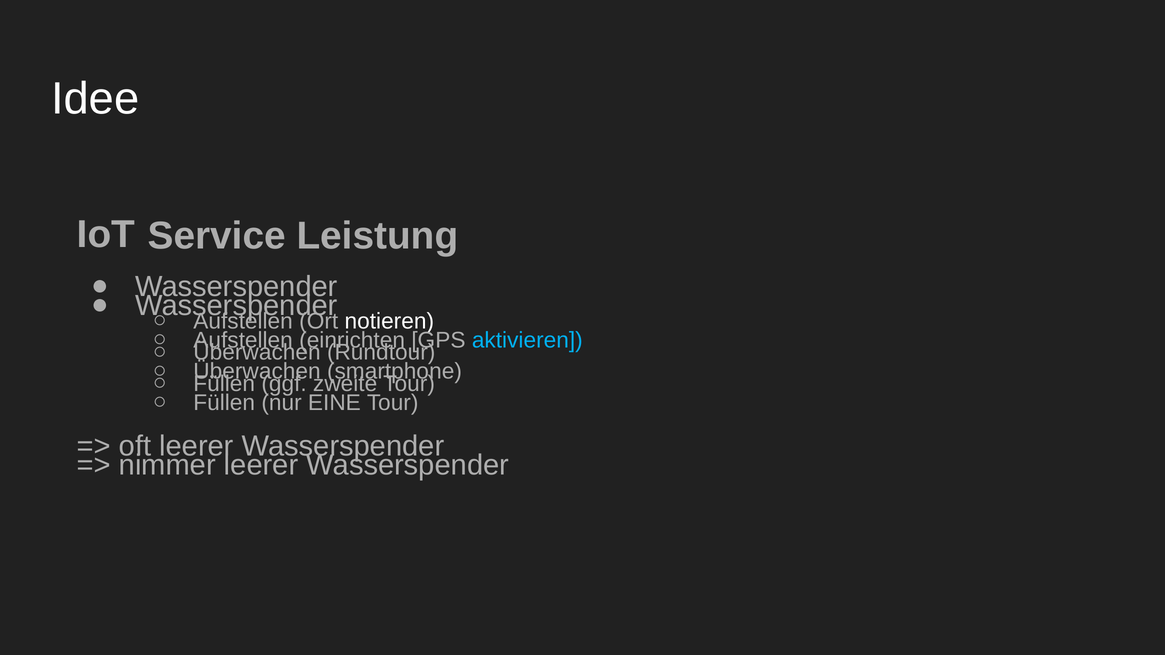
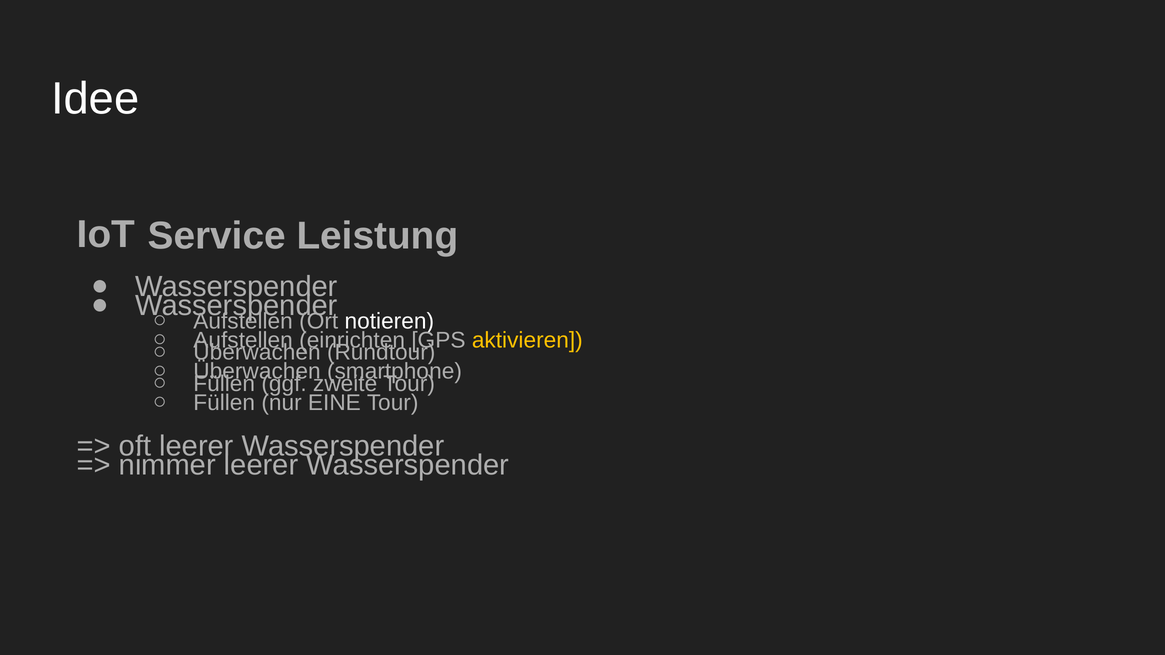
aktivieren colour: light blue -> yellow
